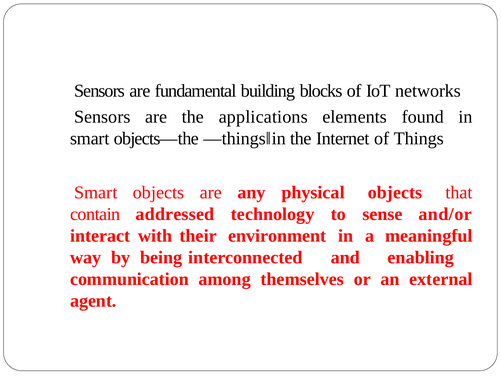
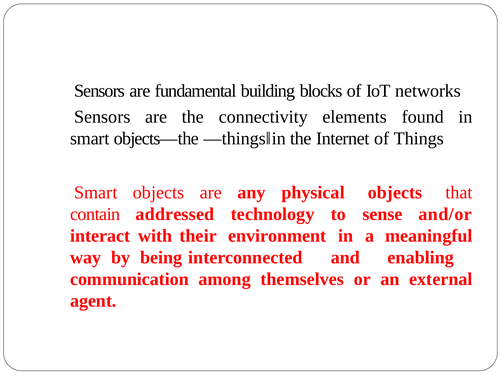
applications: applications -> connectivity
